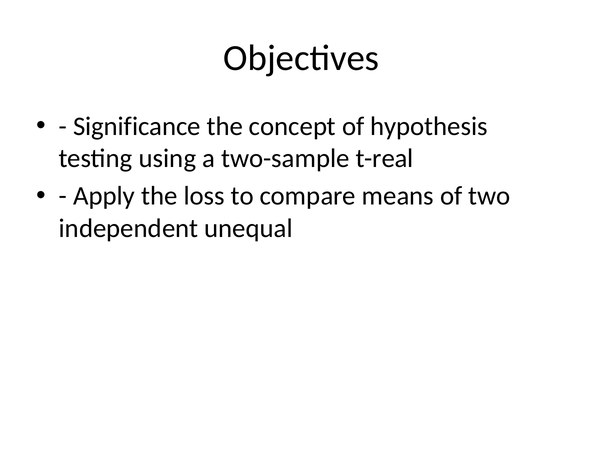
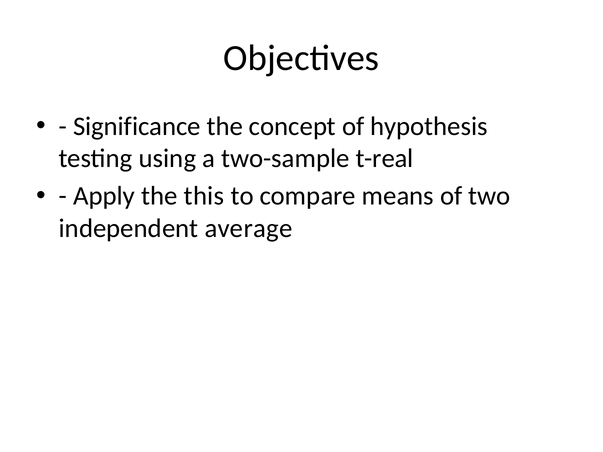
loss: loss -> this
unequal: unequal -> average
